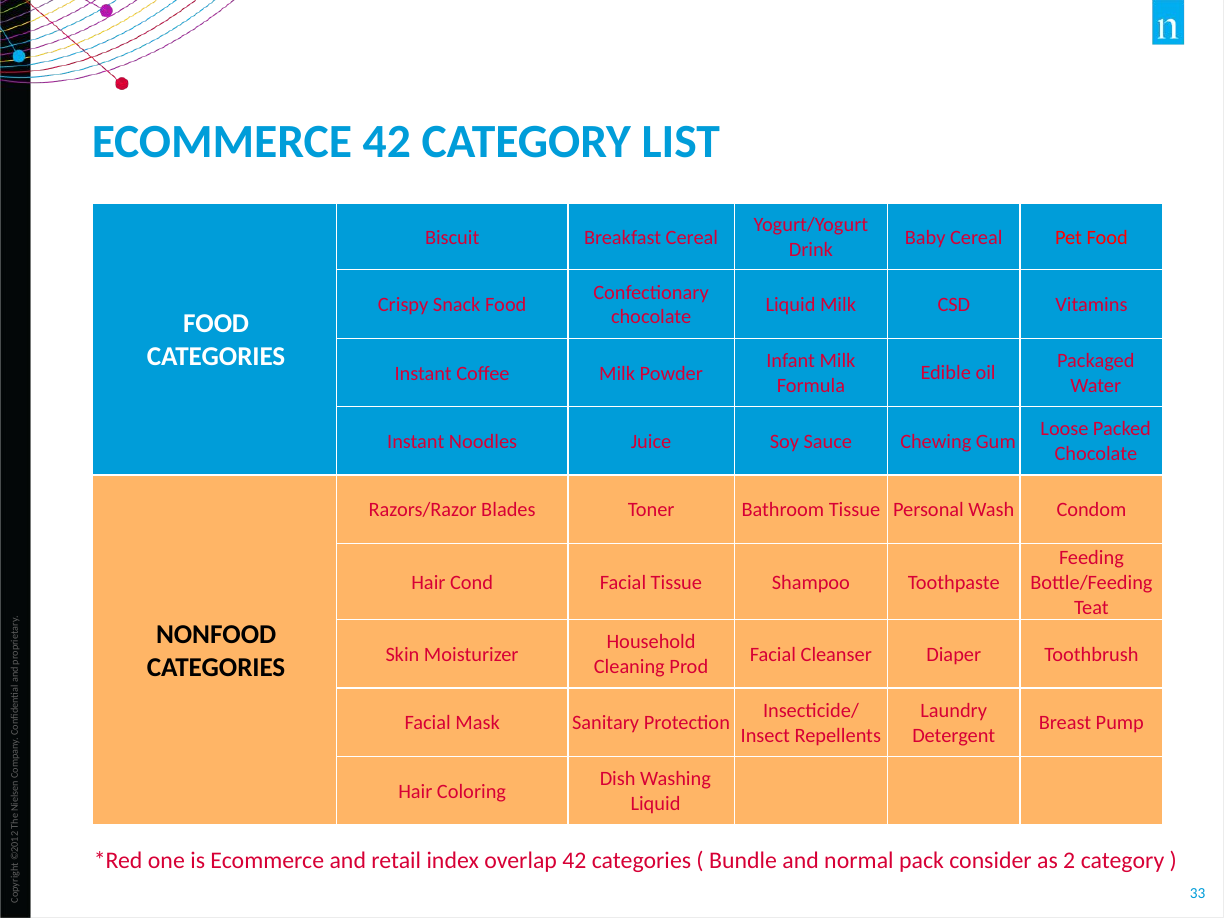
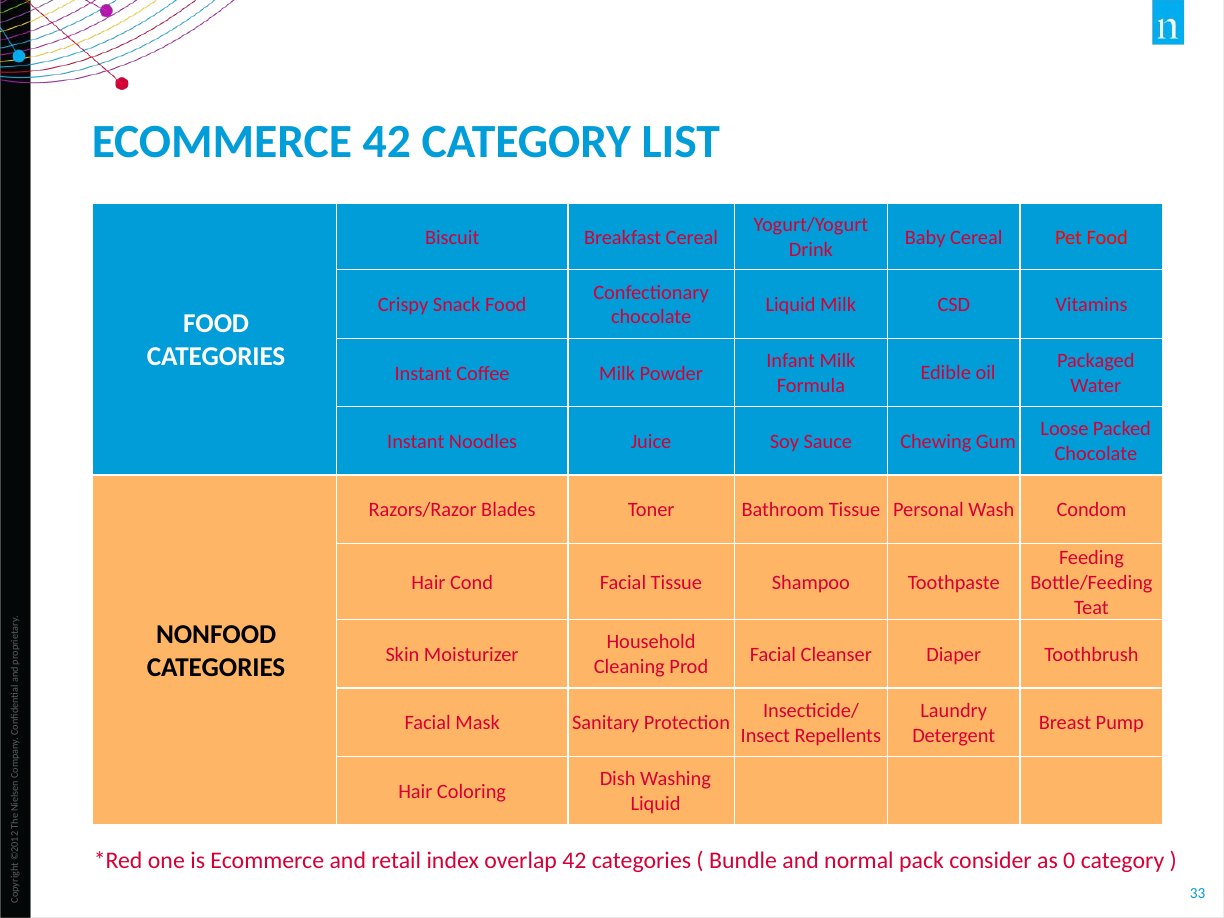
as 2: 2 -> 0
